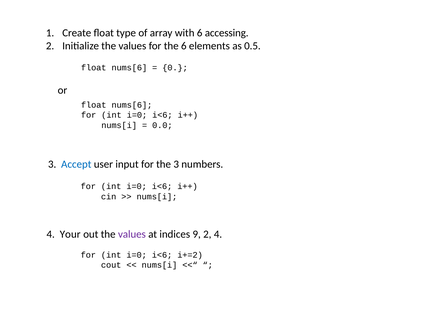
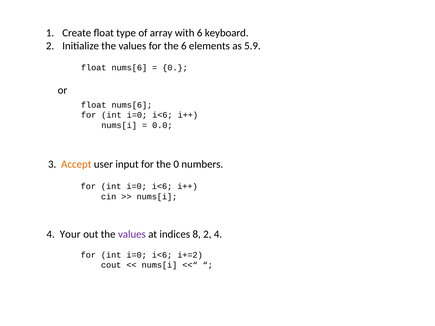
accessing: accessing -> keyboard
0.5: 0.5 -> 5.9
Accept colour: blue -> orange
the 3: 3 -> 0
9: 9 -> 8
